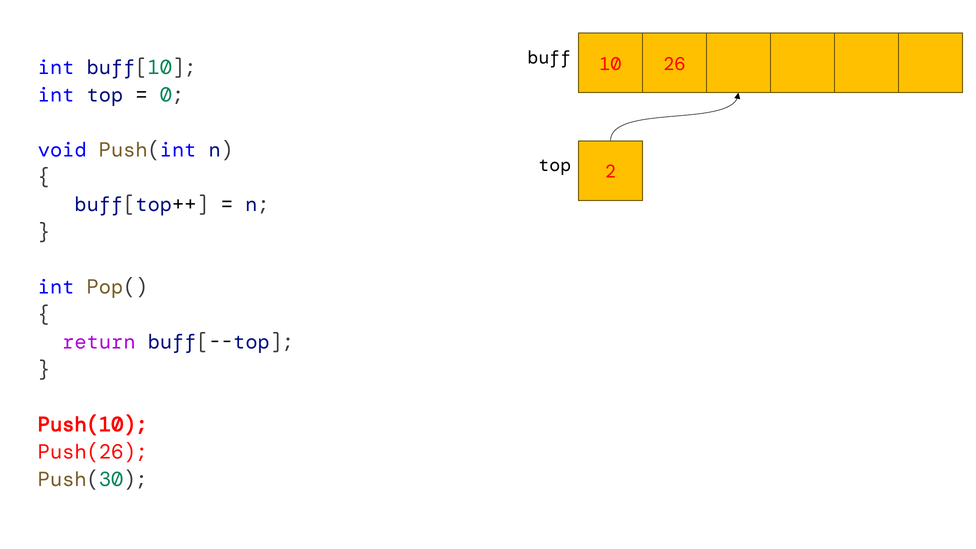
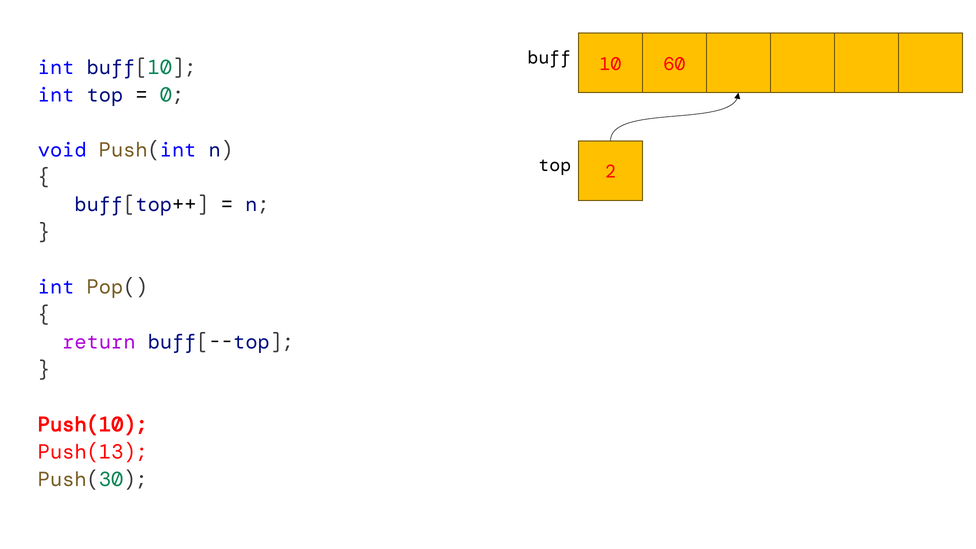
26: 26 -> 60
Push(26: Push(26 -> Push(13
